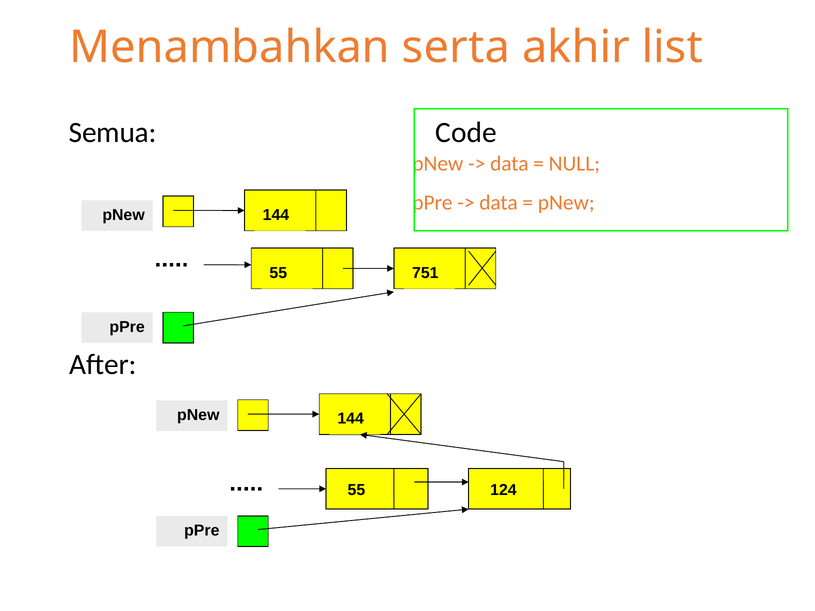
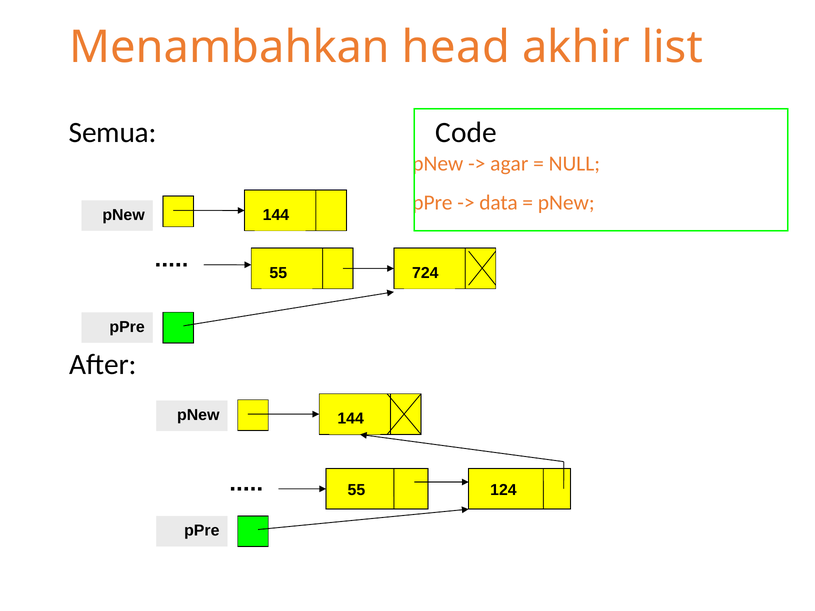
serta: serta -> head
data at (509, 164): data -> agar
751: 751 -> 724
